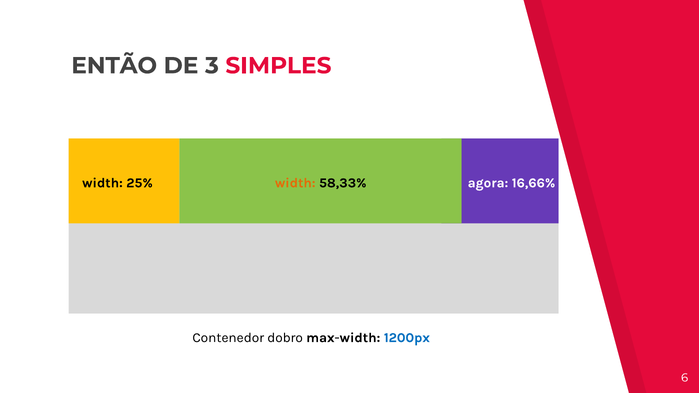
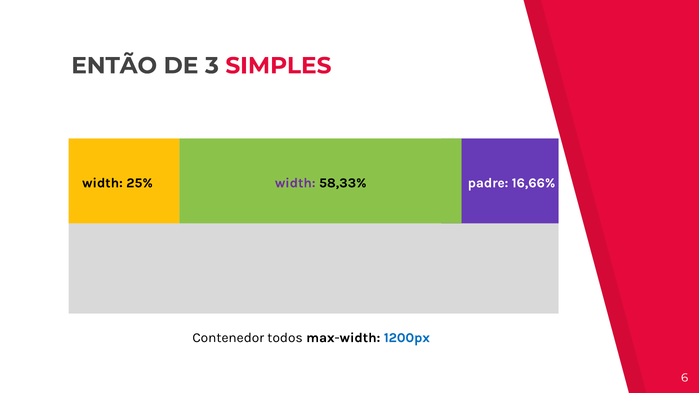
width at (295, 183) colour: orange -> purple
agora: agora -> padre
dobro: dobro -> todos
